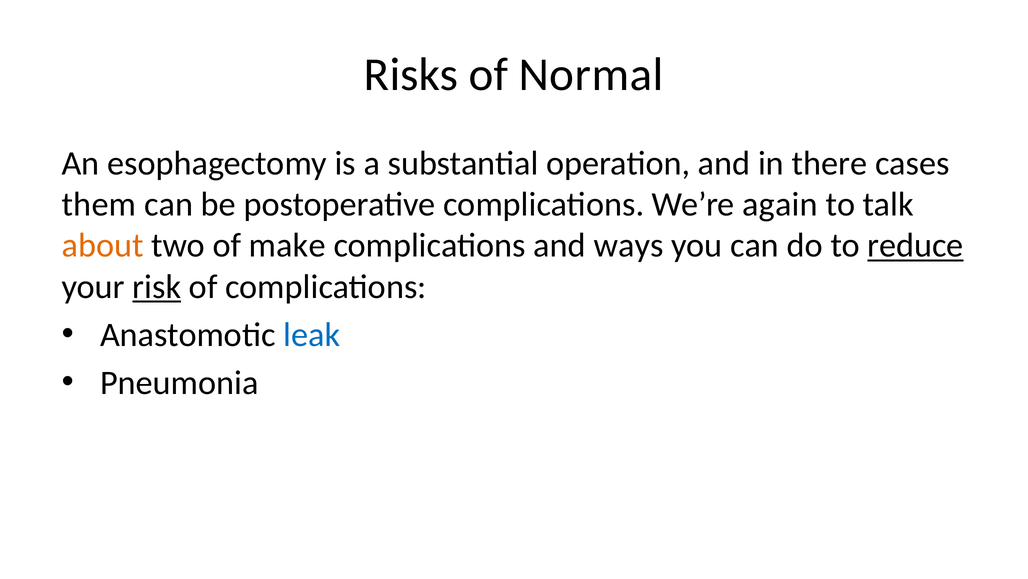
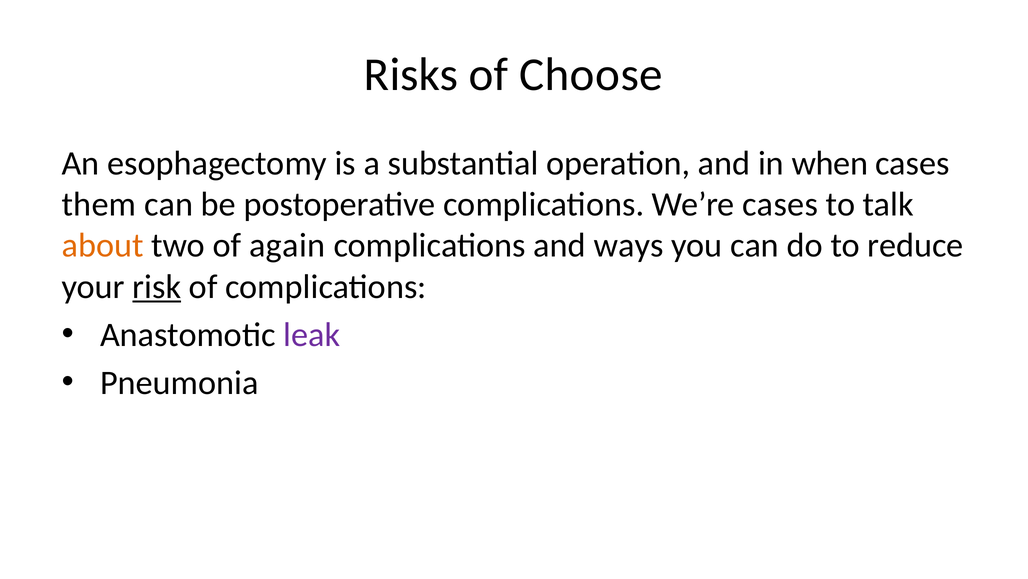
Normal: Normal -> Choose
there: there -> when
We’re again: again -> cases
make: make -> again
reduce underline: present -> none
leak colour: blue -> purple
